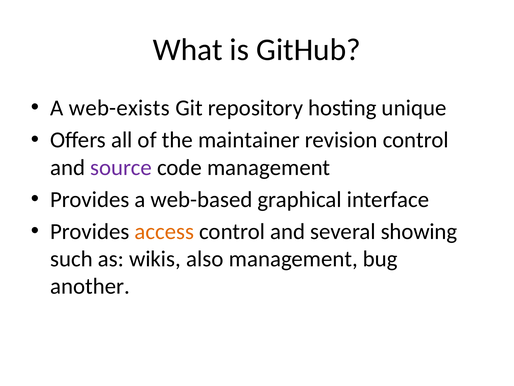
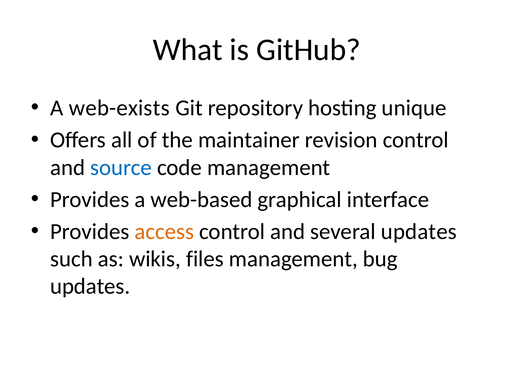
source colour: purple -> blue
several showing: showing -> updates
also: also -> files
another at (90, 286): another -> updates
